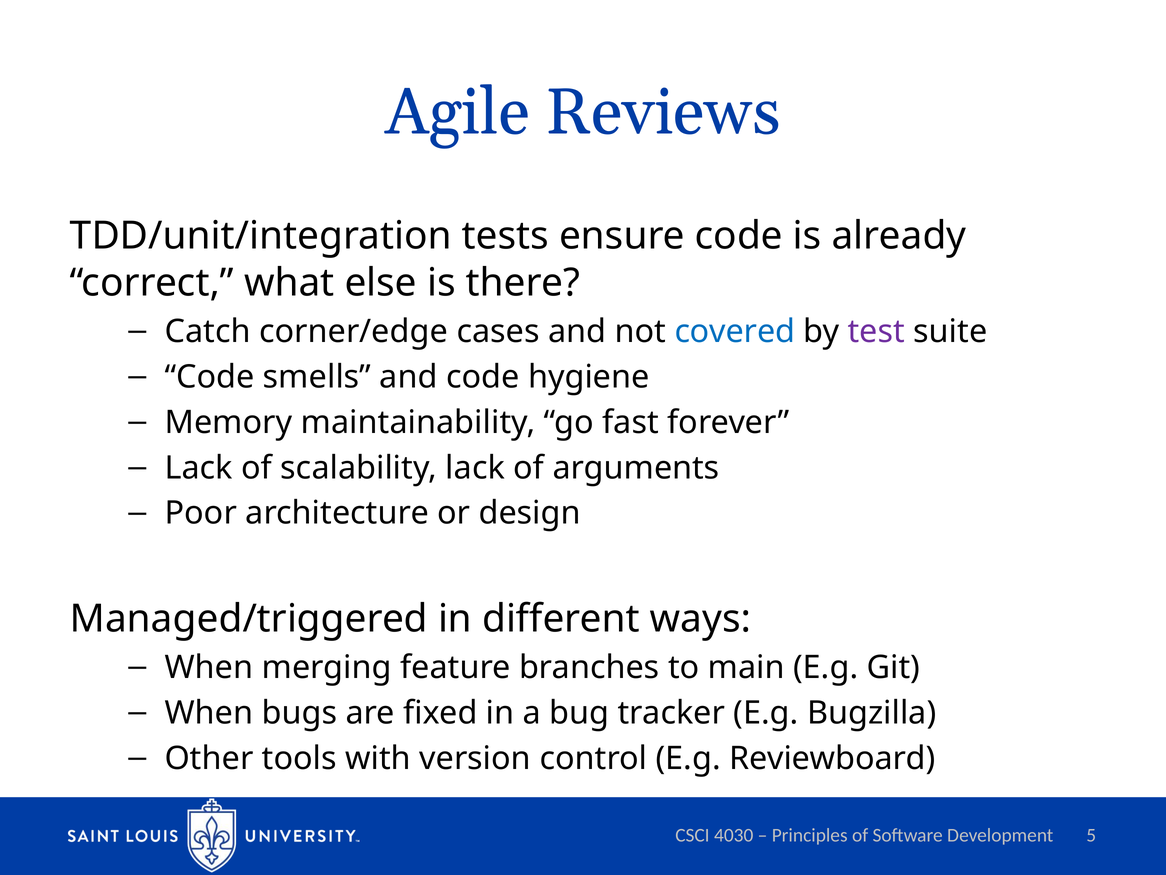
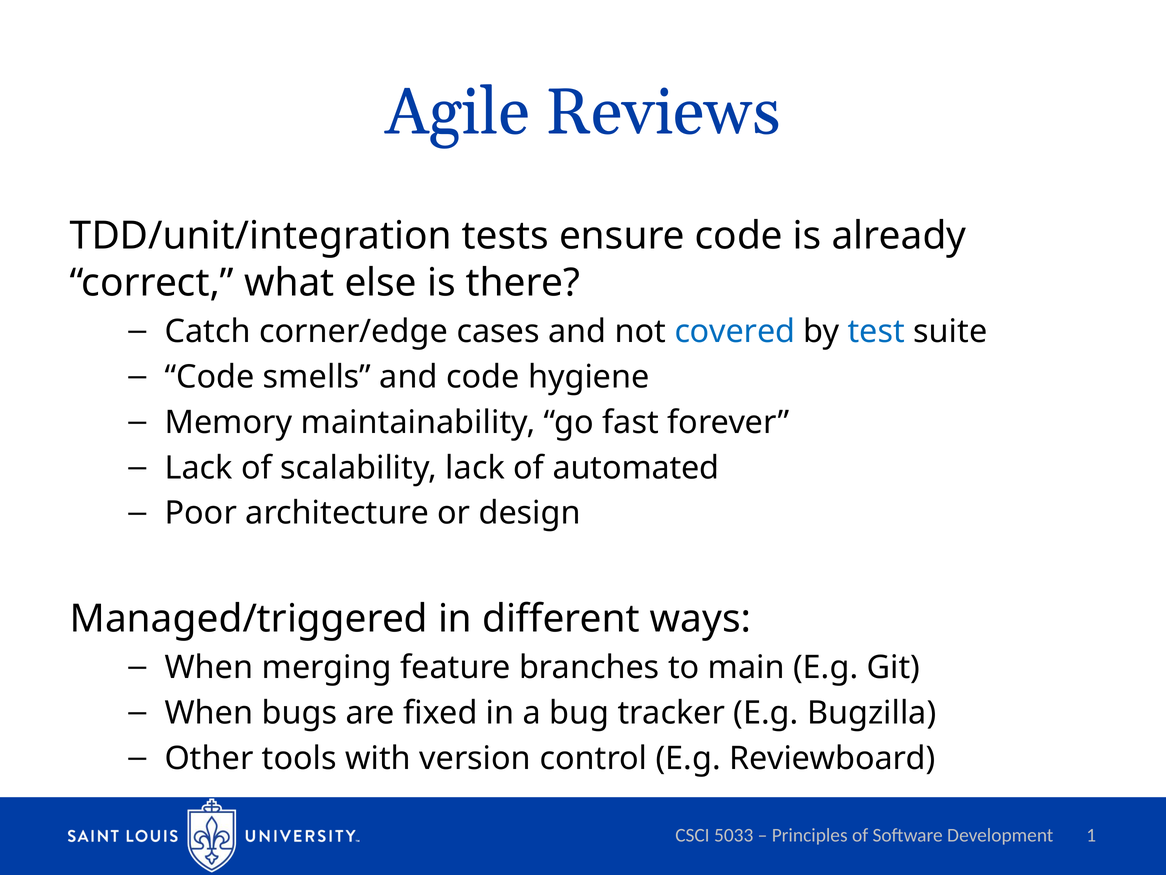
test colour: purple -> blue
arguments: arguments -> automated
4030: 4030 -> 5033
5: 5 -> 1
